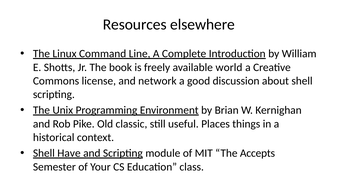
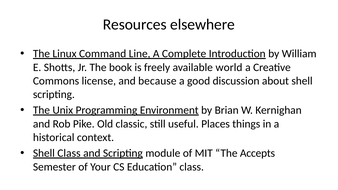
network: network -> because
Shell Have: Have -> Class
